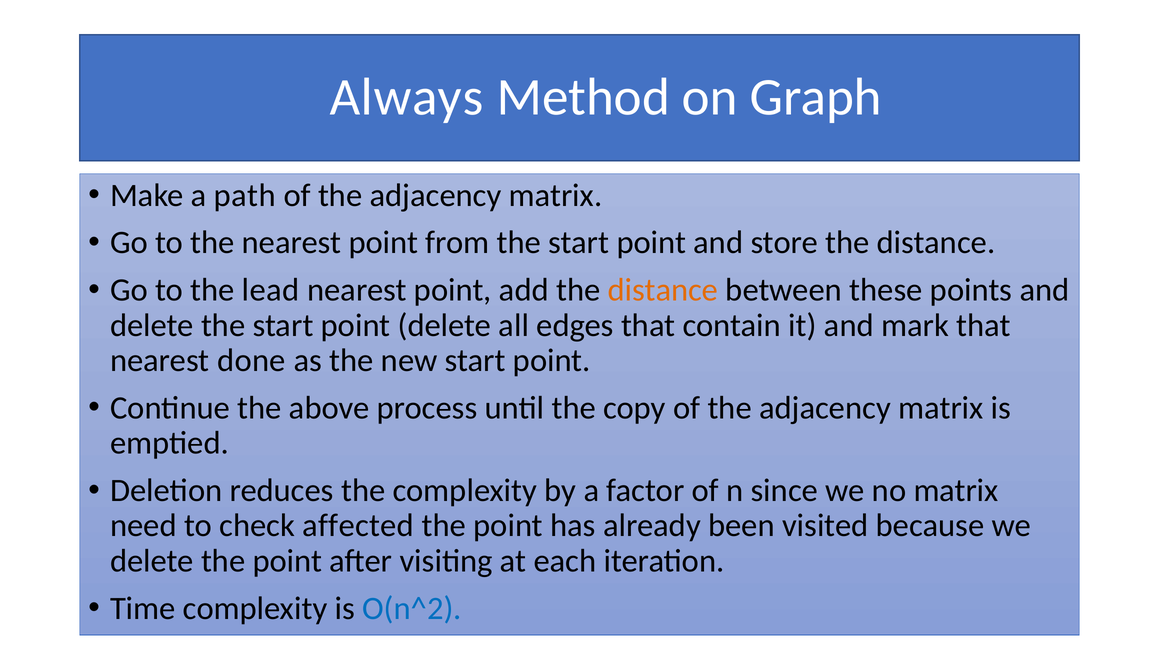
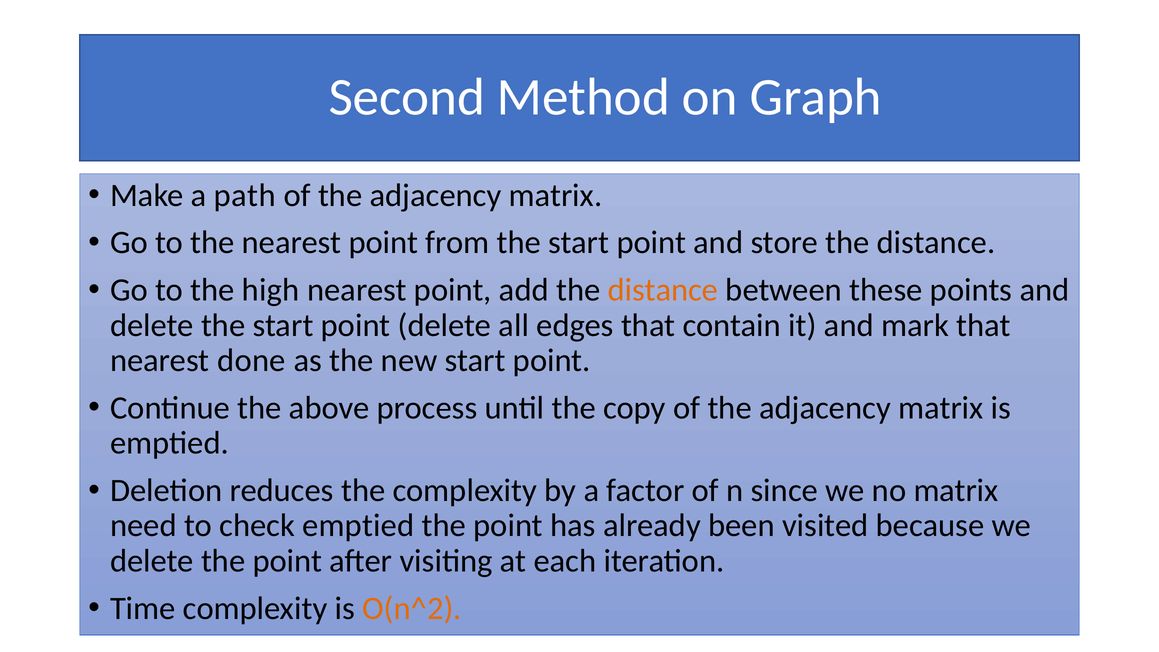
Always: Always -> Second
lead: lead -> high
check affected: affected -> emptied
O(n^2 colour: blue -> orange
